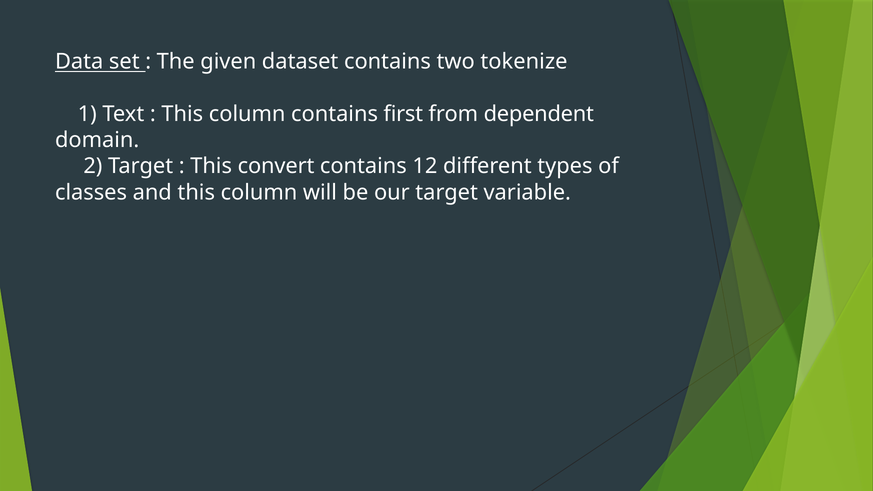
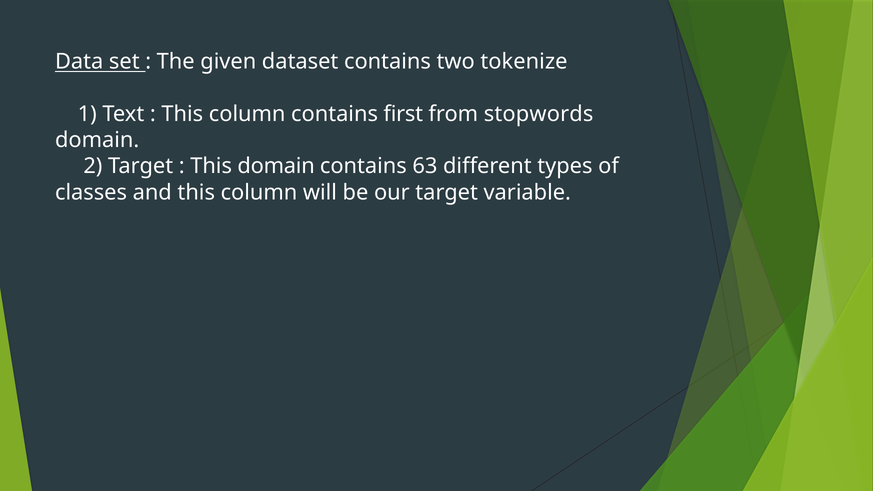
dependent: dependent -> stopwords
This convert: convert -> domain
12: 12 -> 63
